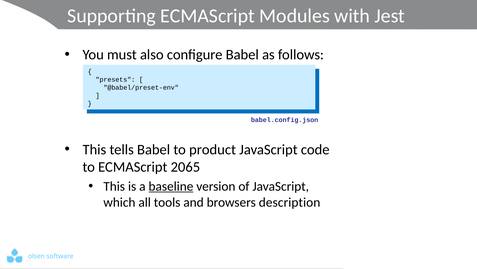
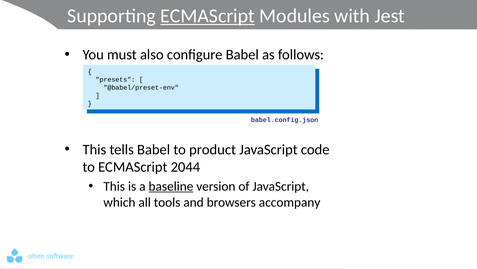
ECMAScript at (208, 16) underline: none -> present
2065: 2065 -> 2044
description: description -> accompany
